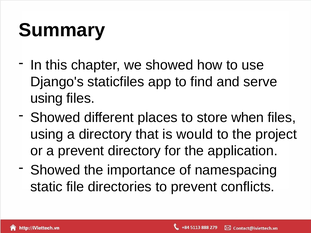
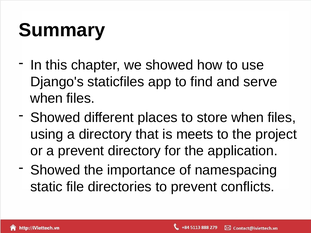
using at (47, 98): using -> when
would: would -> meets
